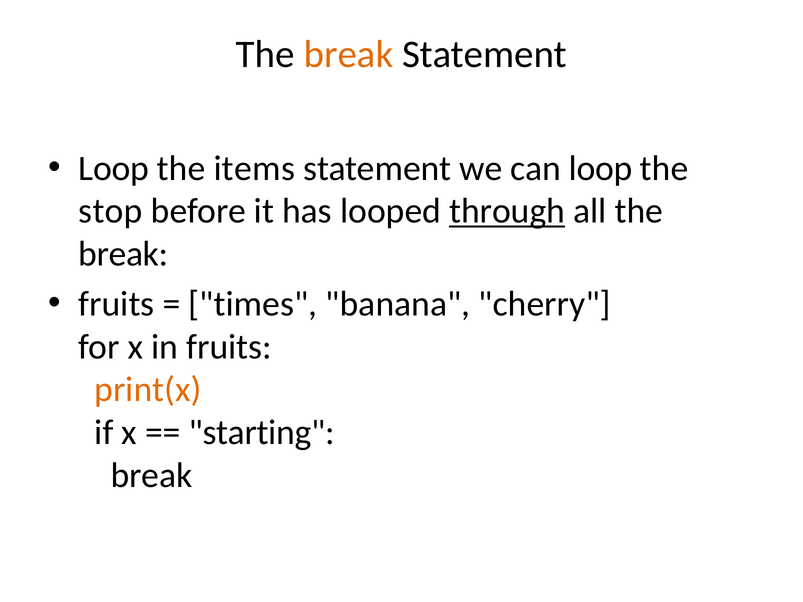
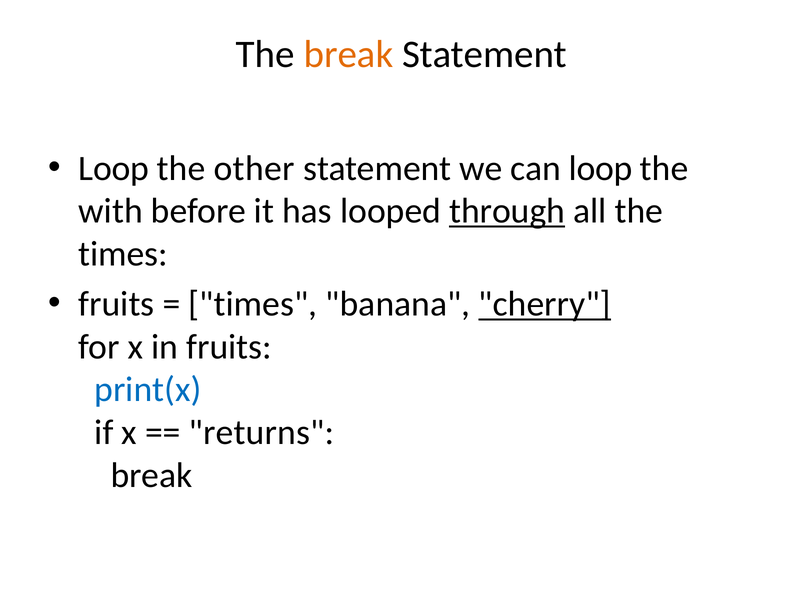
items: items -> other
stop: stop -> with
break at (123, 254): break -> times
cherry underline: none -> present
print(x colour: orange -> blue
starting: starting -> returns
